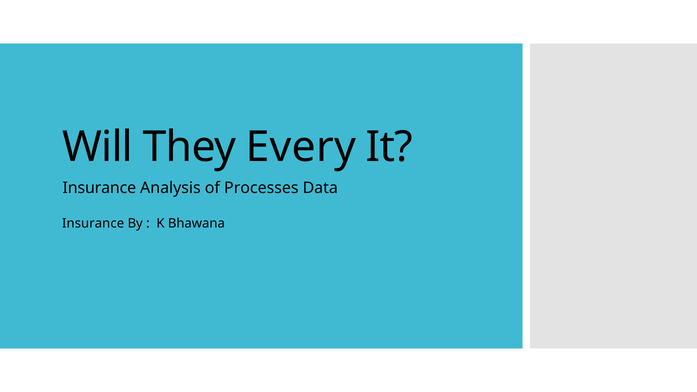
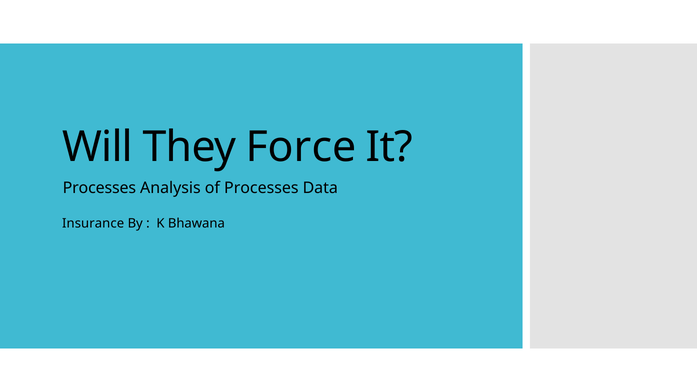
Every: Every -> Force
Insurance at (99, 188): Insurance -> Processes
